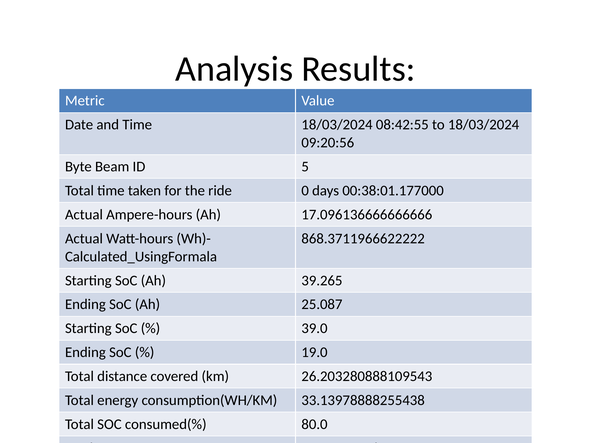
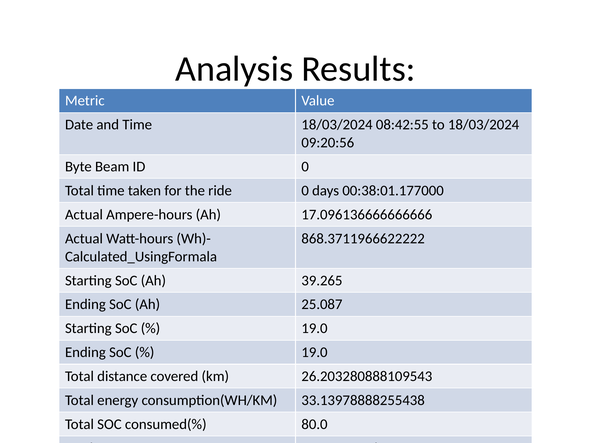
ID 5: 5 -> 0
39.0 at (314, 329): 39.0 -> 19.0
